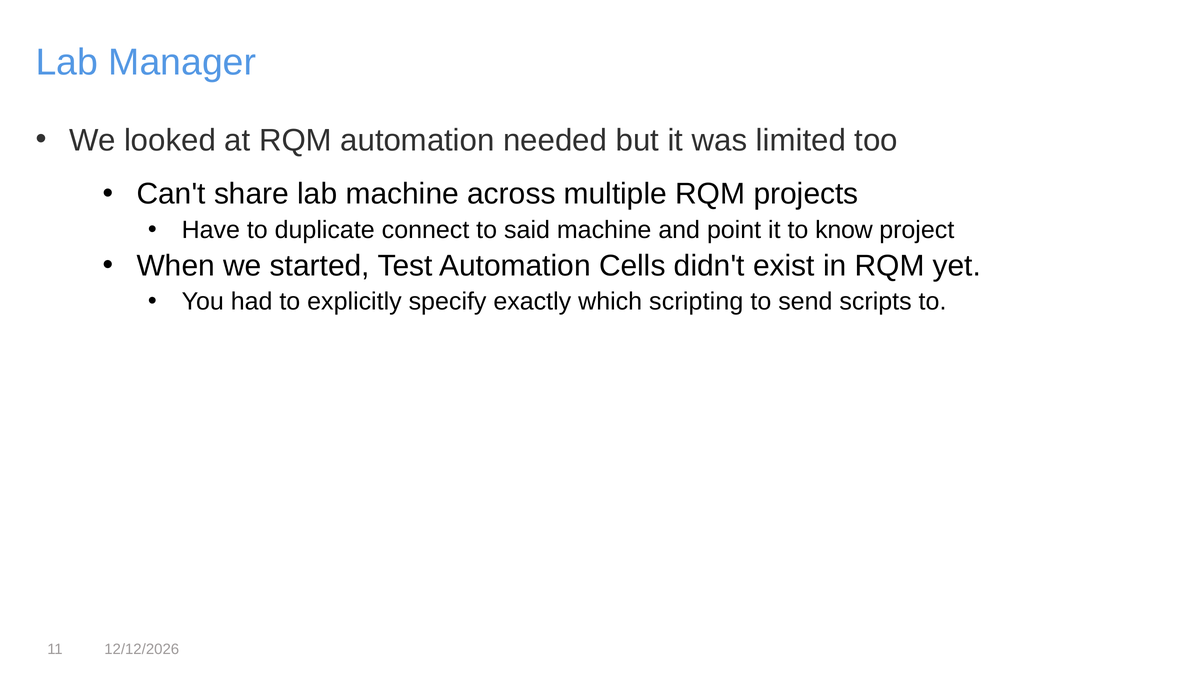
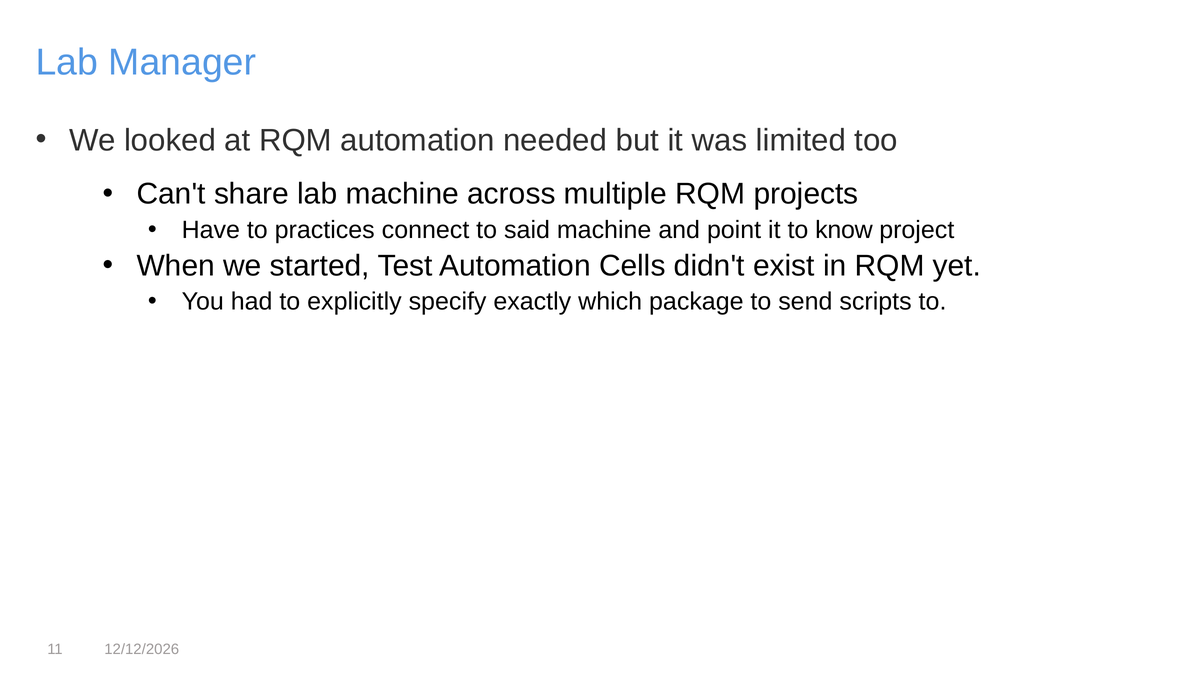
duplicate: duplicate -> practices
scripting: scripting -> package
